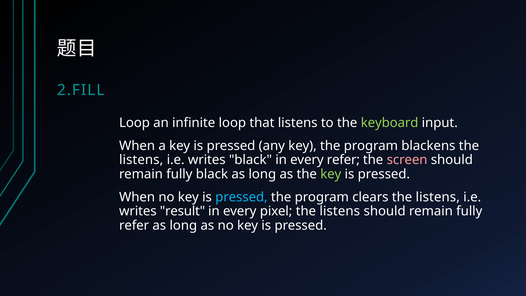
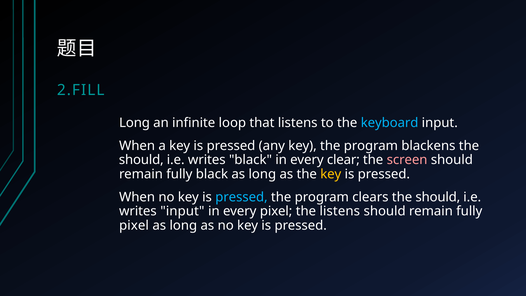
Loop at (134, 123): Loop -> Long
keyboard colour: light green -> light blue
listens at (141, 160): listens -> should
every refer: refer -> clear
key at (331, 174) colour: light green -> yellow
clears the listens: listens -> should
writes result: result -> input
refer at (134, 225): refer -> pixel
